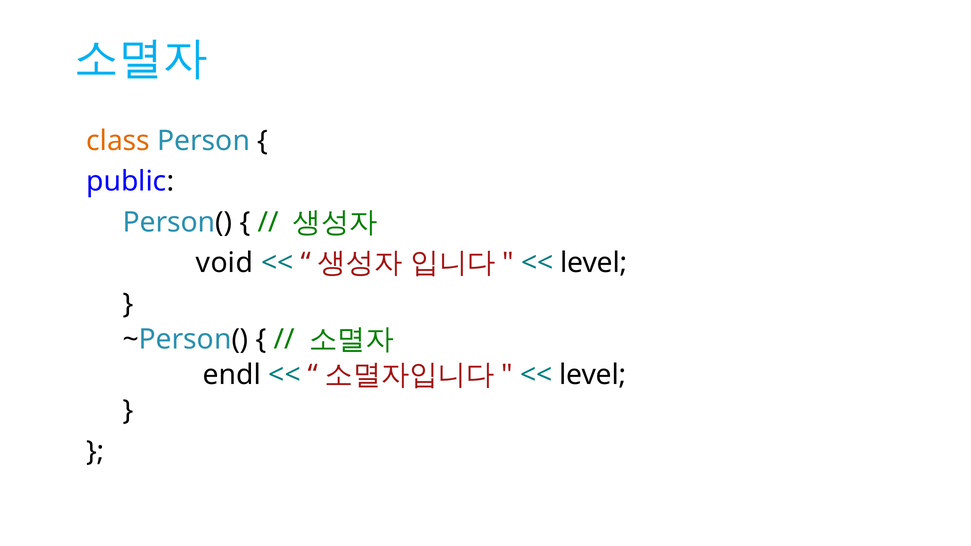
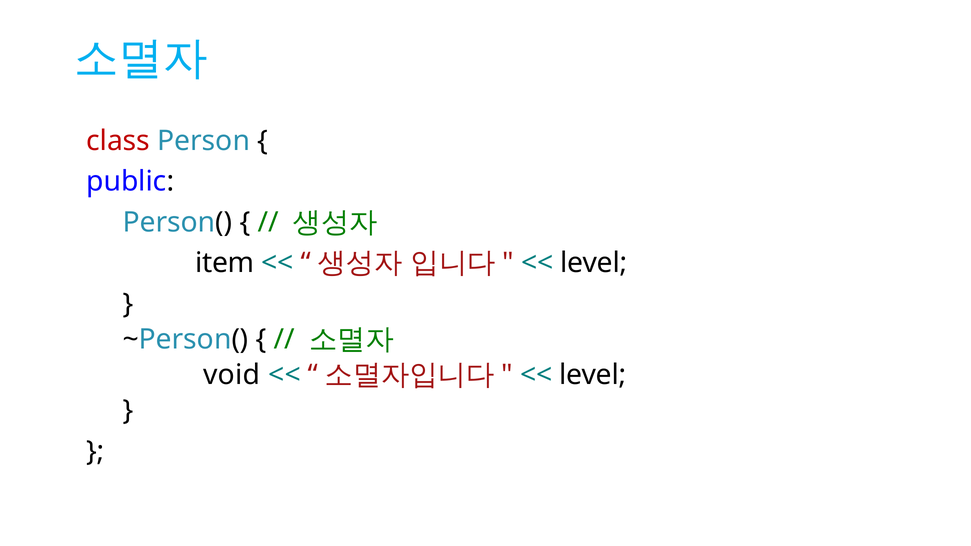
class colour: orange -> red
void: void -> item
endl: endl -> void
